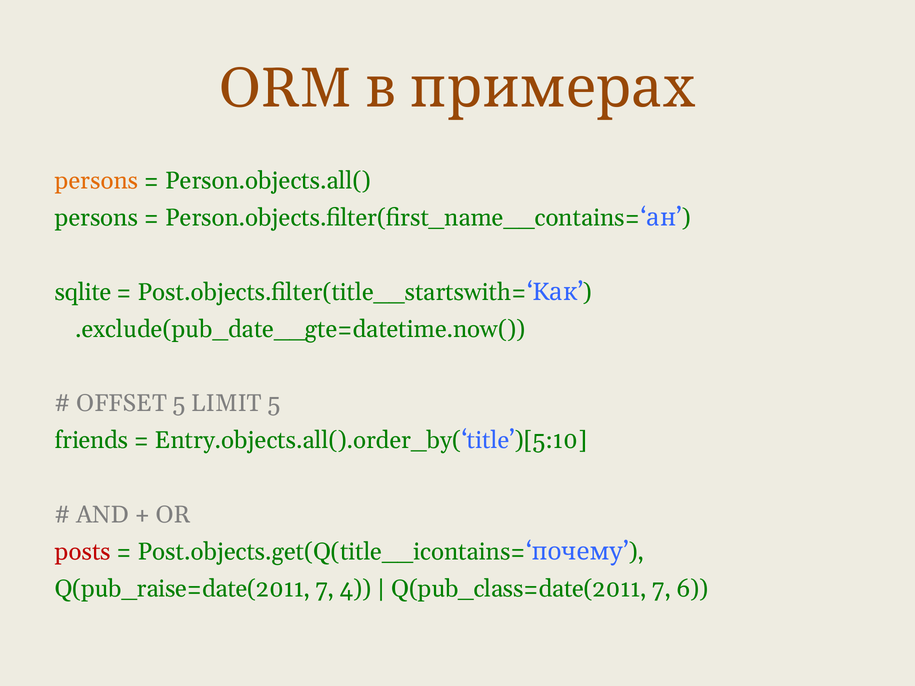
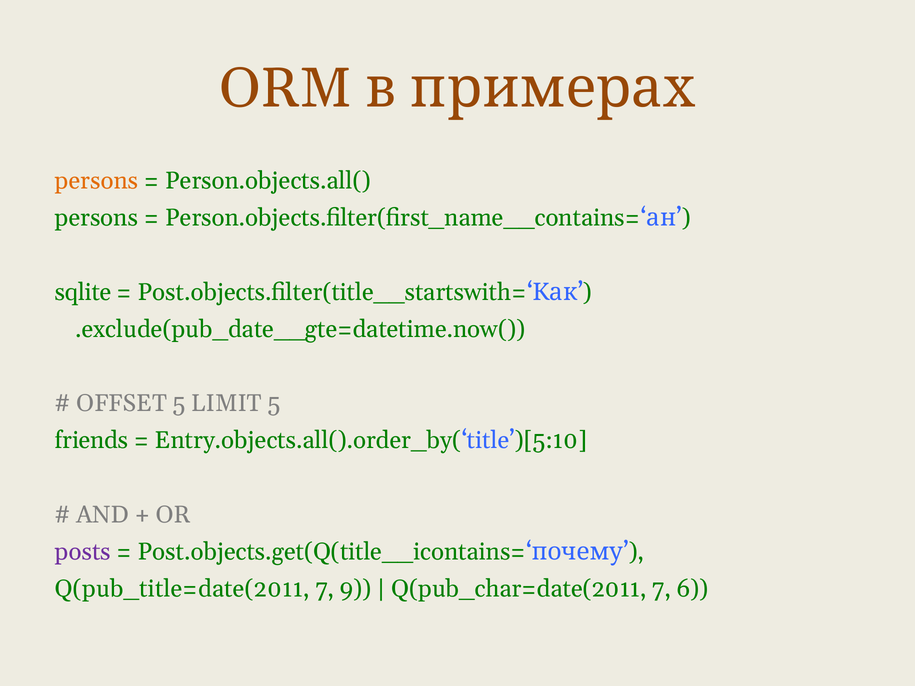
posts colour: red -> purple
Q(pub_raise=date(2011: Q(pub_raise=date(2011 -> Q(pub_title=date(2011
4: 4 -> 9
Q(pub_class=date(2011: Q(pub_class=date(2011 -> Q(pub_char=date(2011
